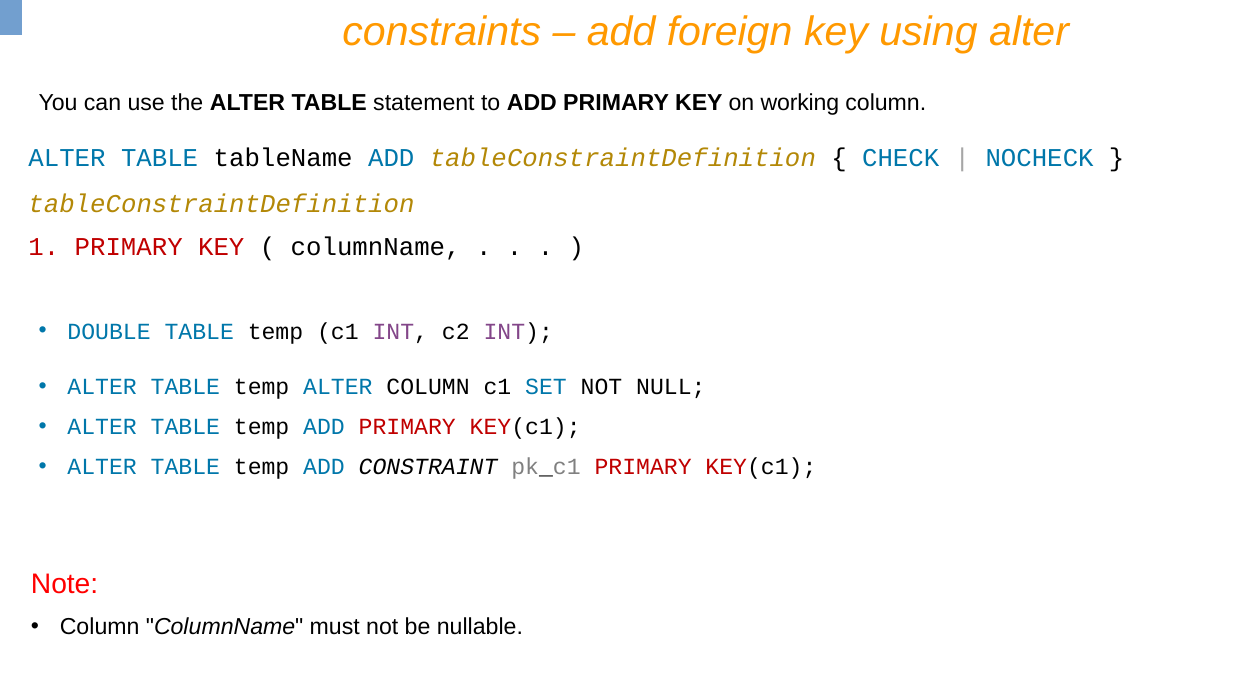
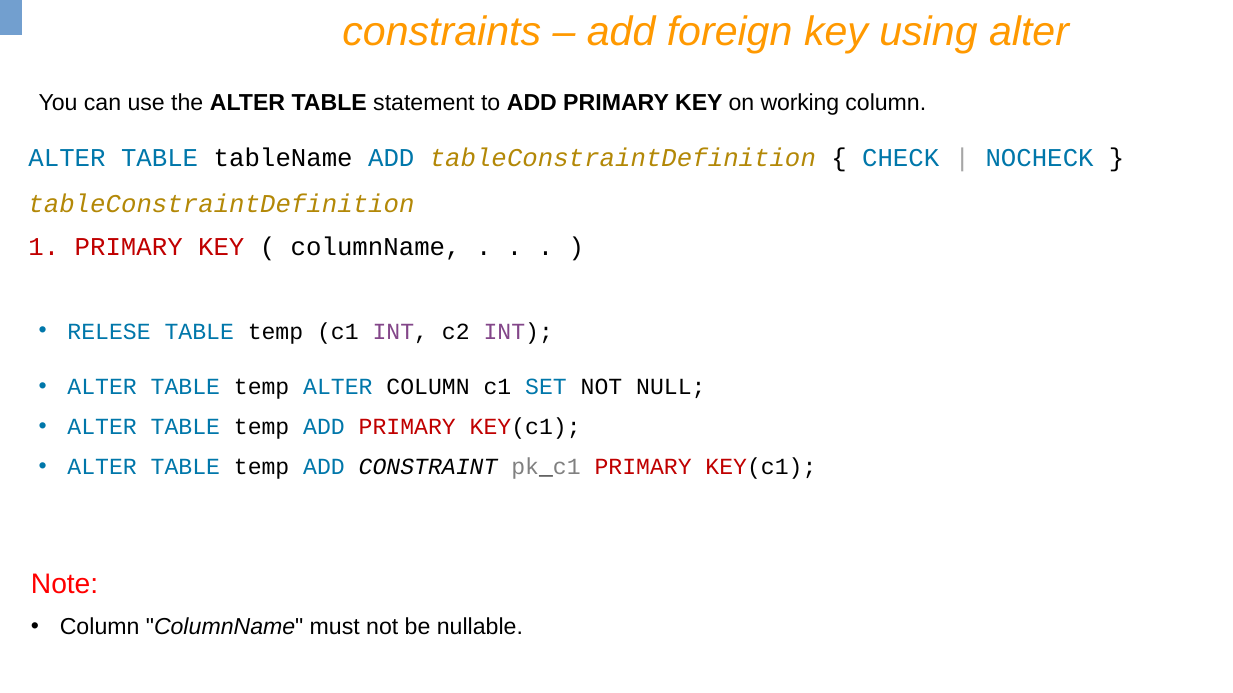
DOUBLE: DOUBLE -> RELESE
